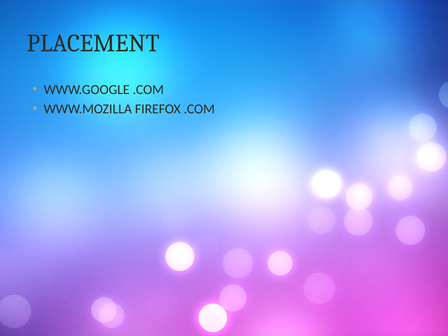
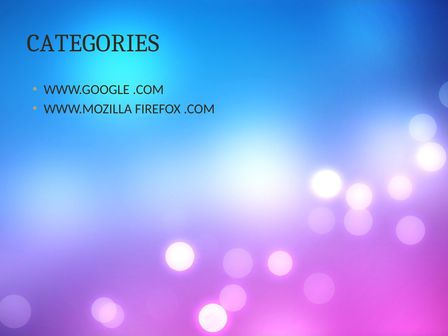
PLACEMENT: PLACEMENT -> CATEGORIES
